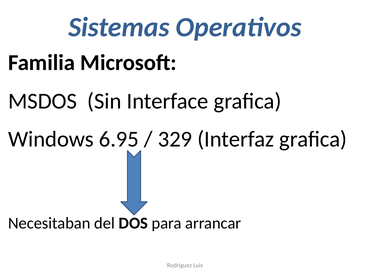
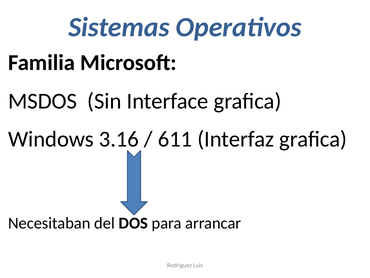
6.95: 6.95 -> 3.16
329: 329 -> 611
